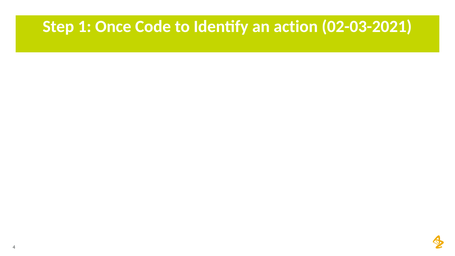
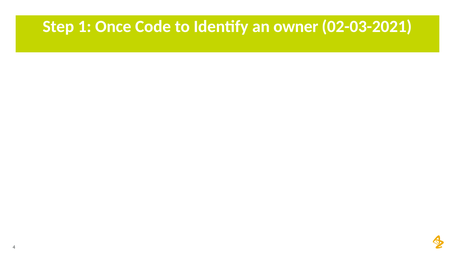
action: action -> owner
